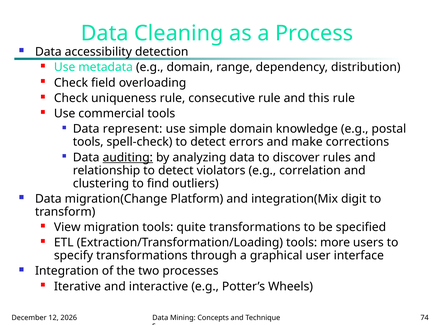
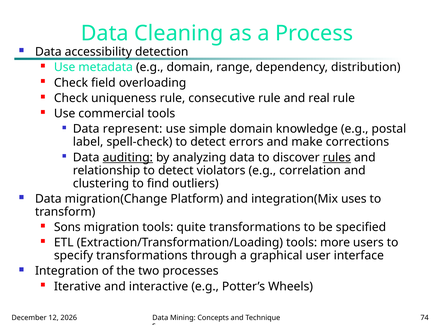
this: this -> real
tools at (88, 142): tools -> label
rules underline: none -> present
digit: digit -> uses
View: View -> Sons
